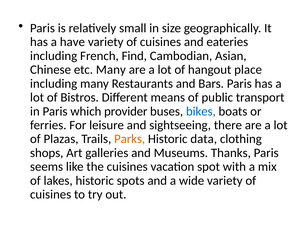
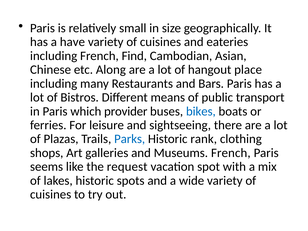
etc Many: Many -> Along
Parks colour: orange -> blue
data: data -> rank
Museums Thanks: Thanks -> French
the cuisines: cuisines -> request
